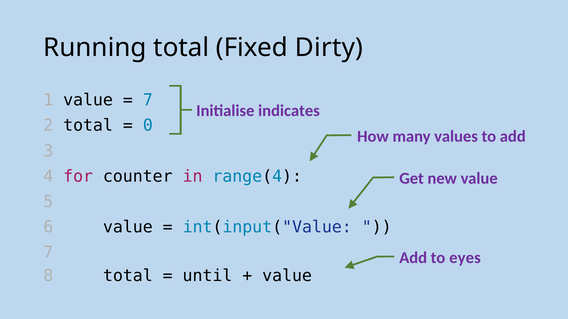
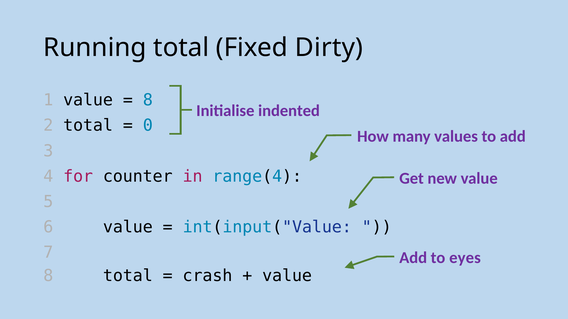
7 at (148, 100): 7 -> 8
indicates: indicates -> indented
until: until -> crash
